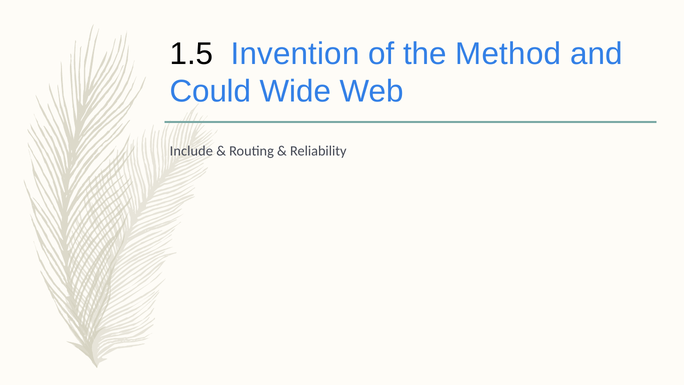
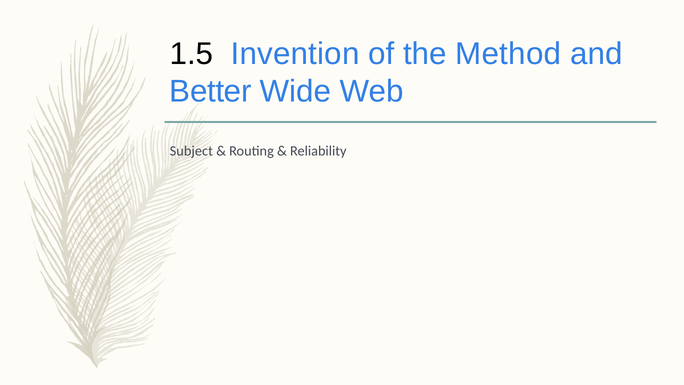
Could: Could -> Better
Include: Include -> Subject
